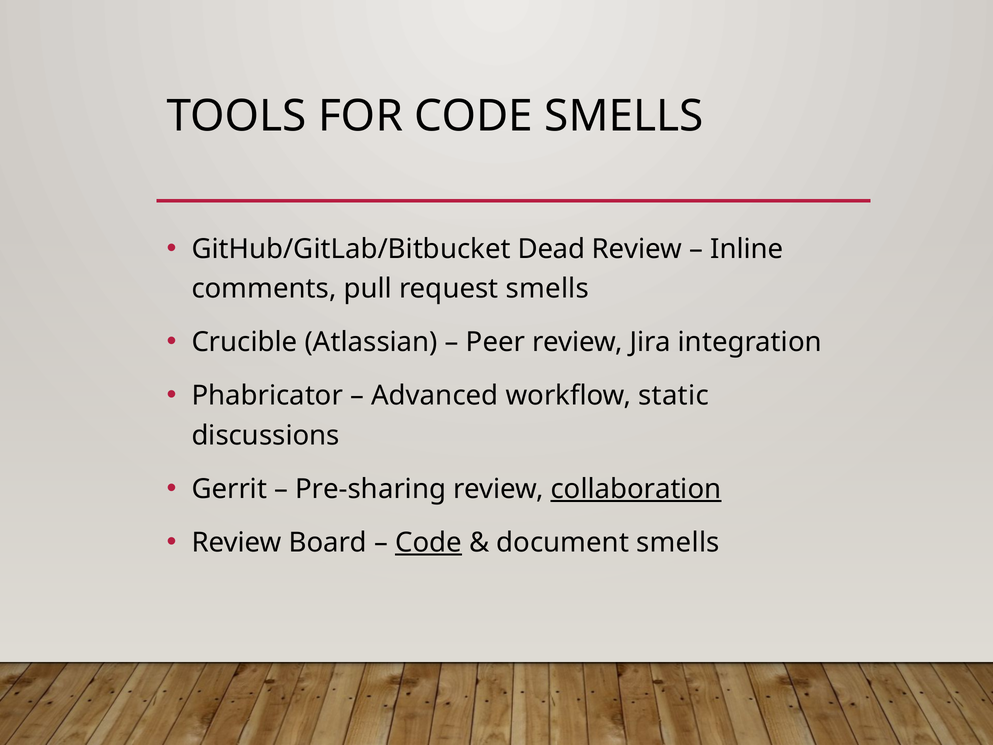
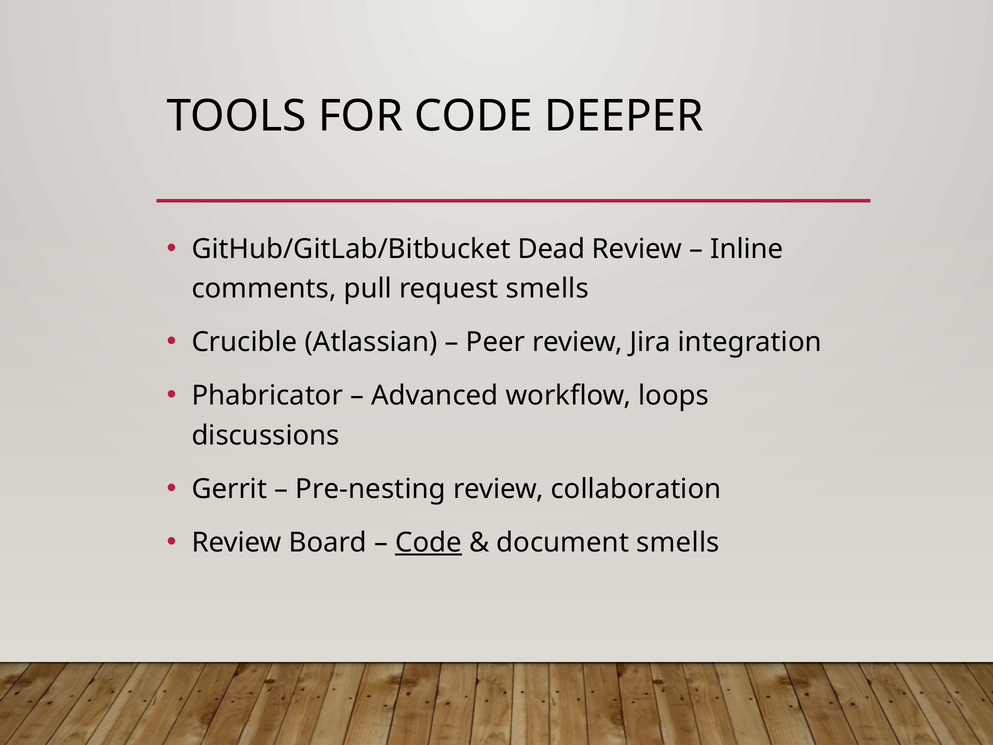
CODE SMELLS: SMELLS -> DEEPER
static: static -> loops
Pre-sharing: Pre-sharing -> Pre-nesting
collaboration underline: present -> none
